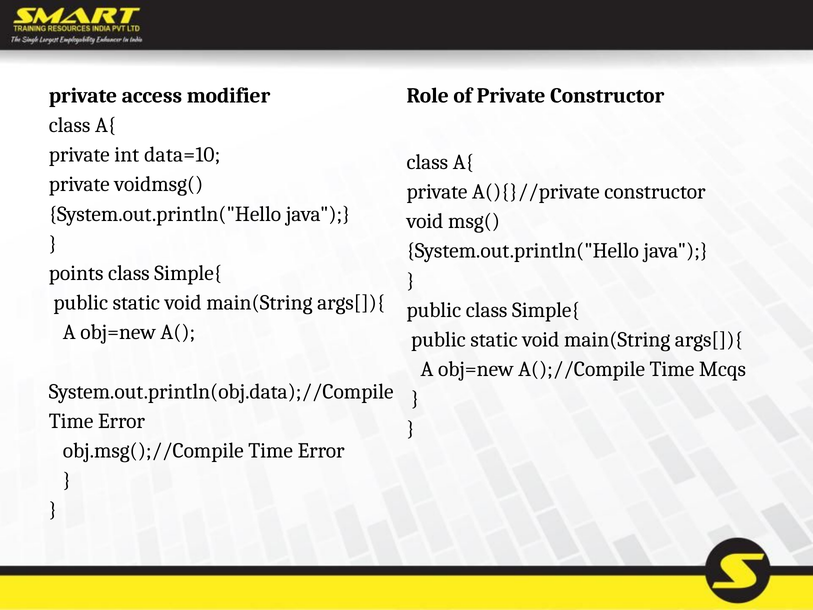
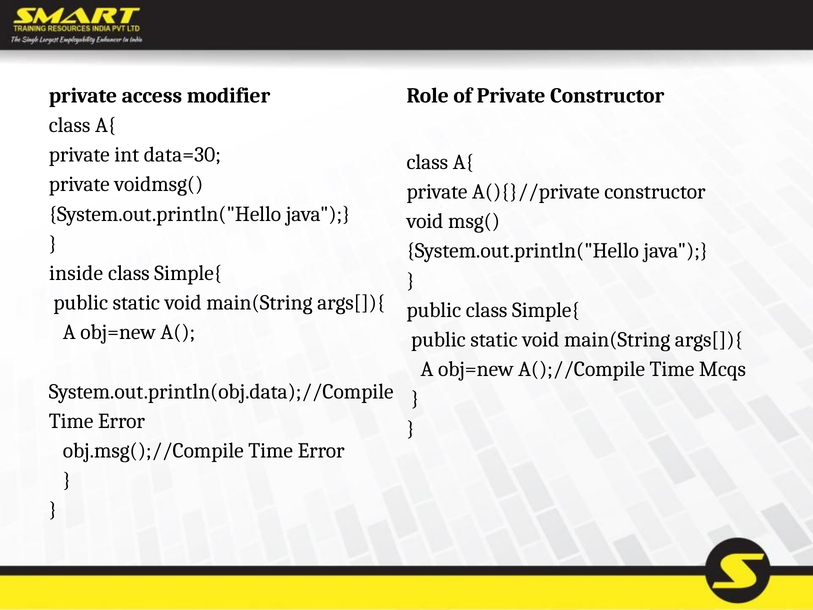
data=10: data=10 -> data=30
points: points -> inside
